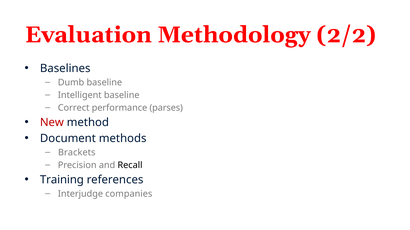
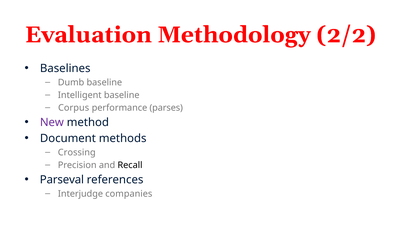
Correct: Correct -> Corpus
New colour: red -> purple
Brackets: Brackets -> Crossing
Training: Training -> Parseval
